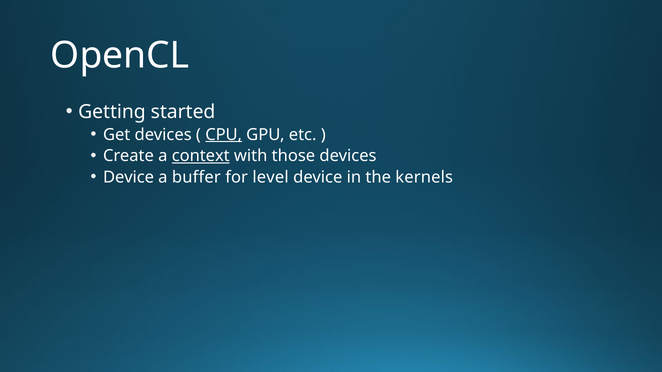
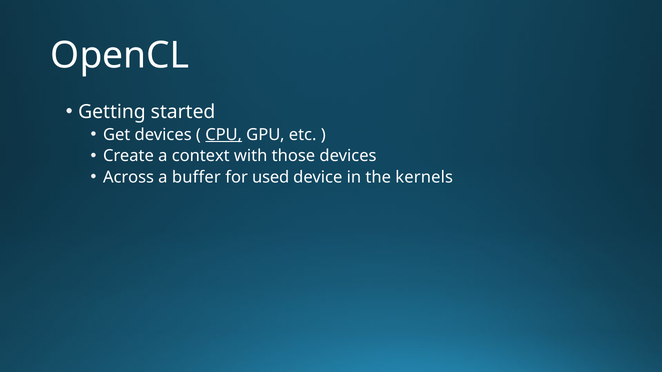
context underline: present -> none
Device at (129, 177): Device -> Across
level: level -> used
